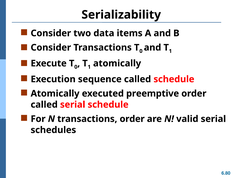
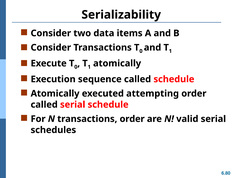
preemptive: preemptive -> attempting
